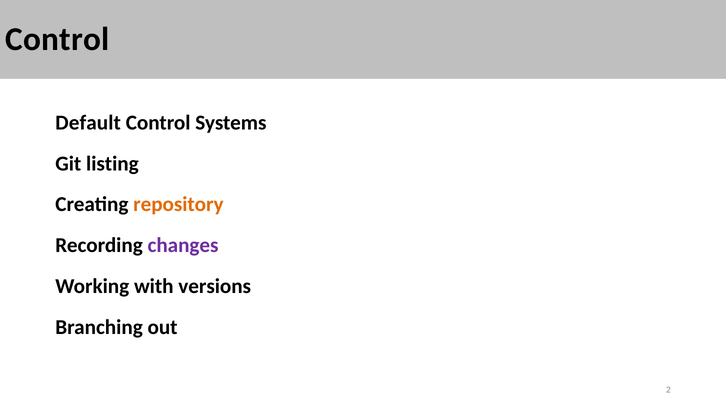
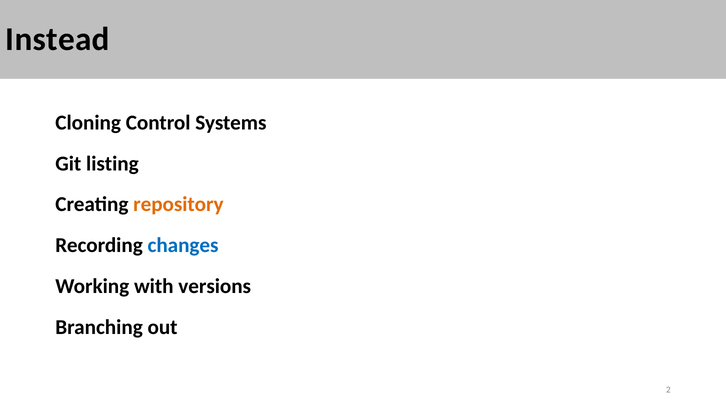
Control at (58, 39): Control -> Instead
Default: Default -> Cloning
changes colour: purple -> blue
